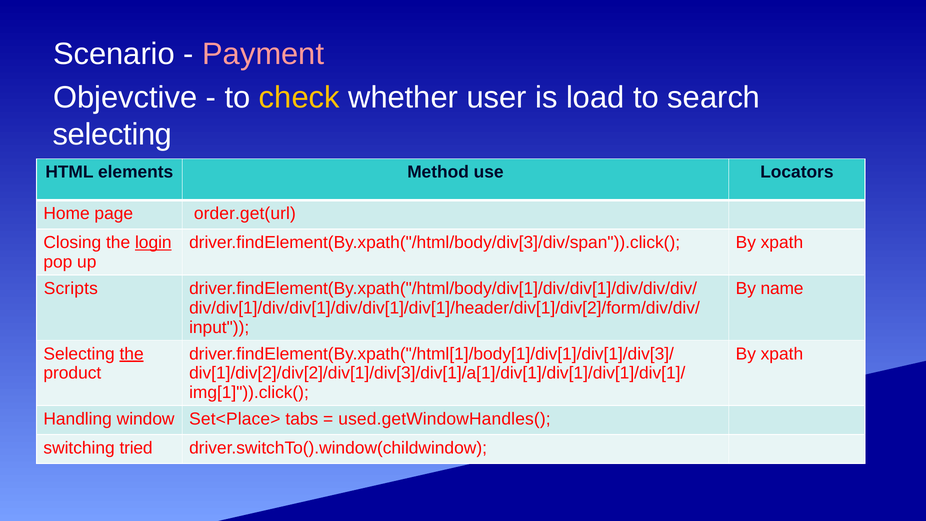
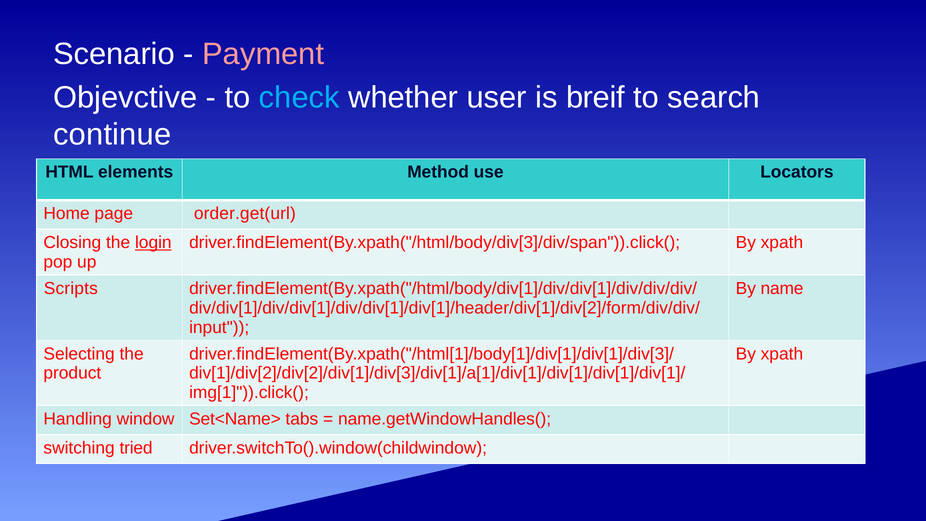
check colour: yellow -> light blue
load: load -> breif
selecting at (112, 134): selecting -> continue
the at (132, 354) underline: present -> none
Set<Place>: Set<Place> -> Set<Name>
used.getWindowHandles(: used.getWindowHandles( -> name.getWindowHandles(
